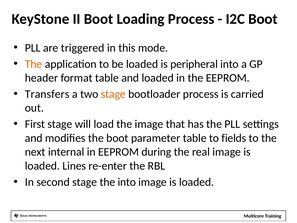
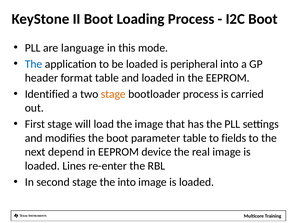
triggered: triggered -> language
The at (34, 64) colour: orange -> blue
Transfers: Transfers -> Identified
internal: internal -> depend
during: during -> device
